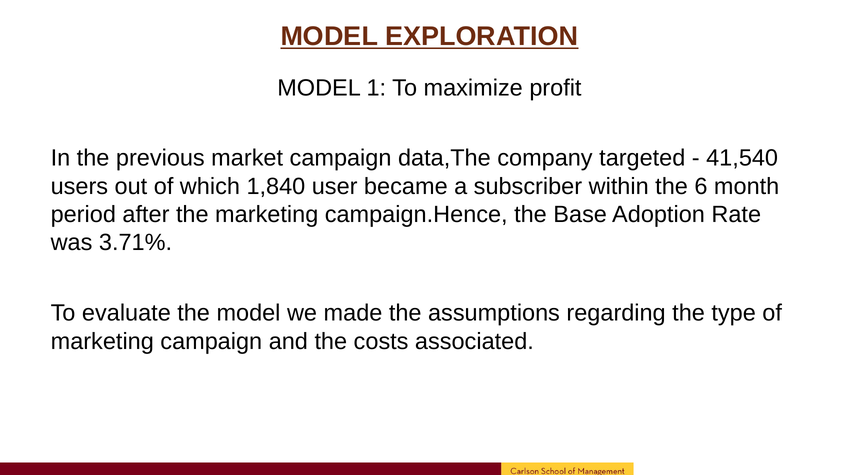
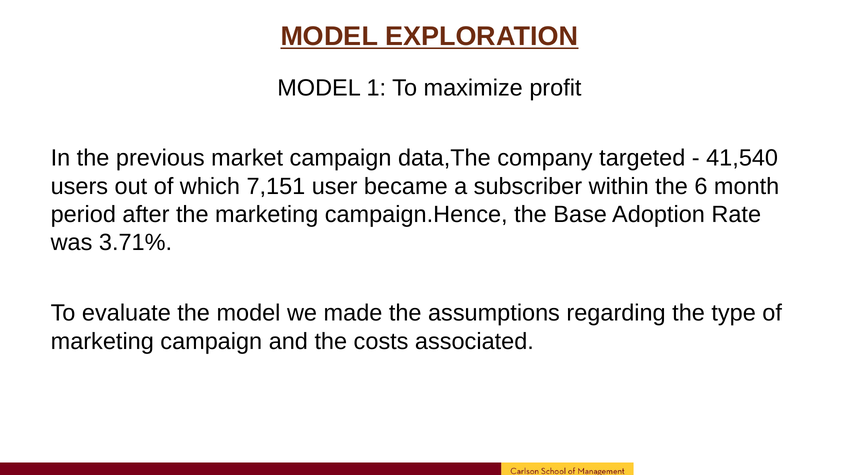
1,840: 1,840 -> 7,151
